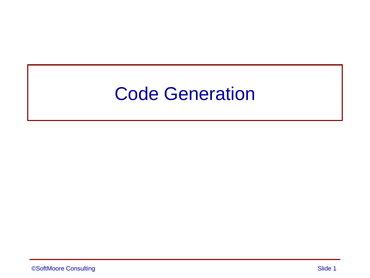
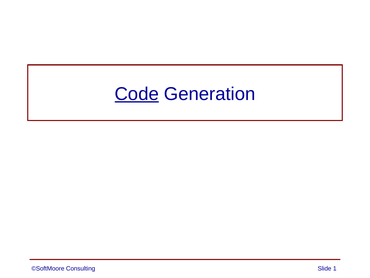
Code underline: none -> present
